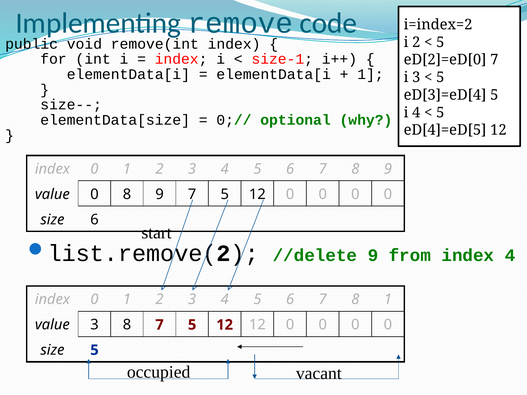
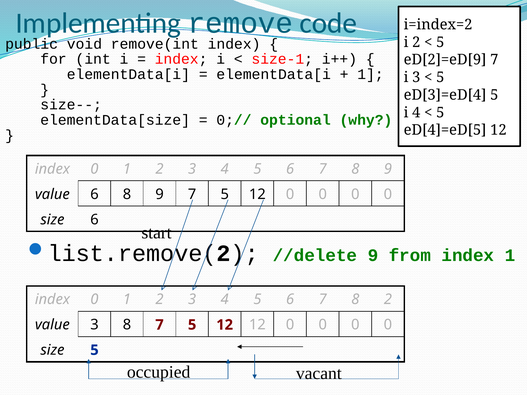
eD[2]=eD[0: eD[2]=eD[0 -> eD[2]=eD[9
value 0: 0 -> 6
index 4: 4 -> 1
8 1: 1 -> 2
